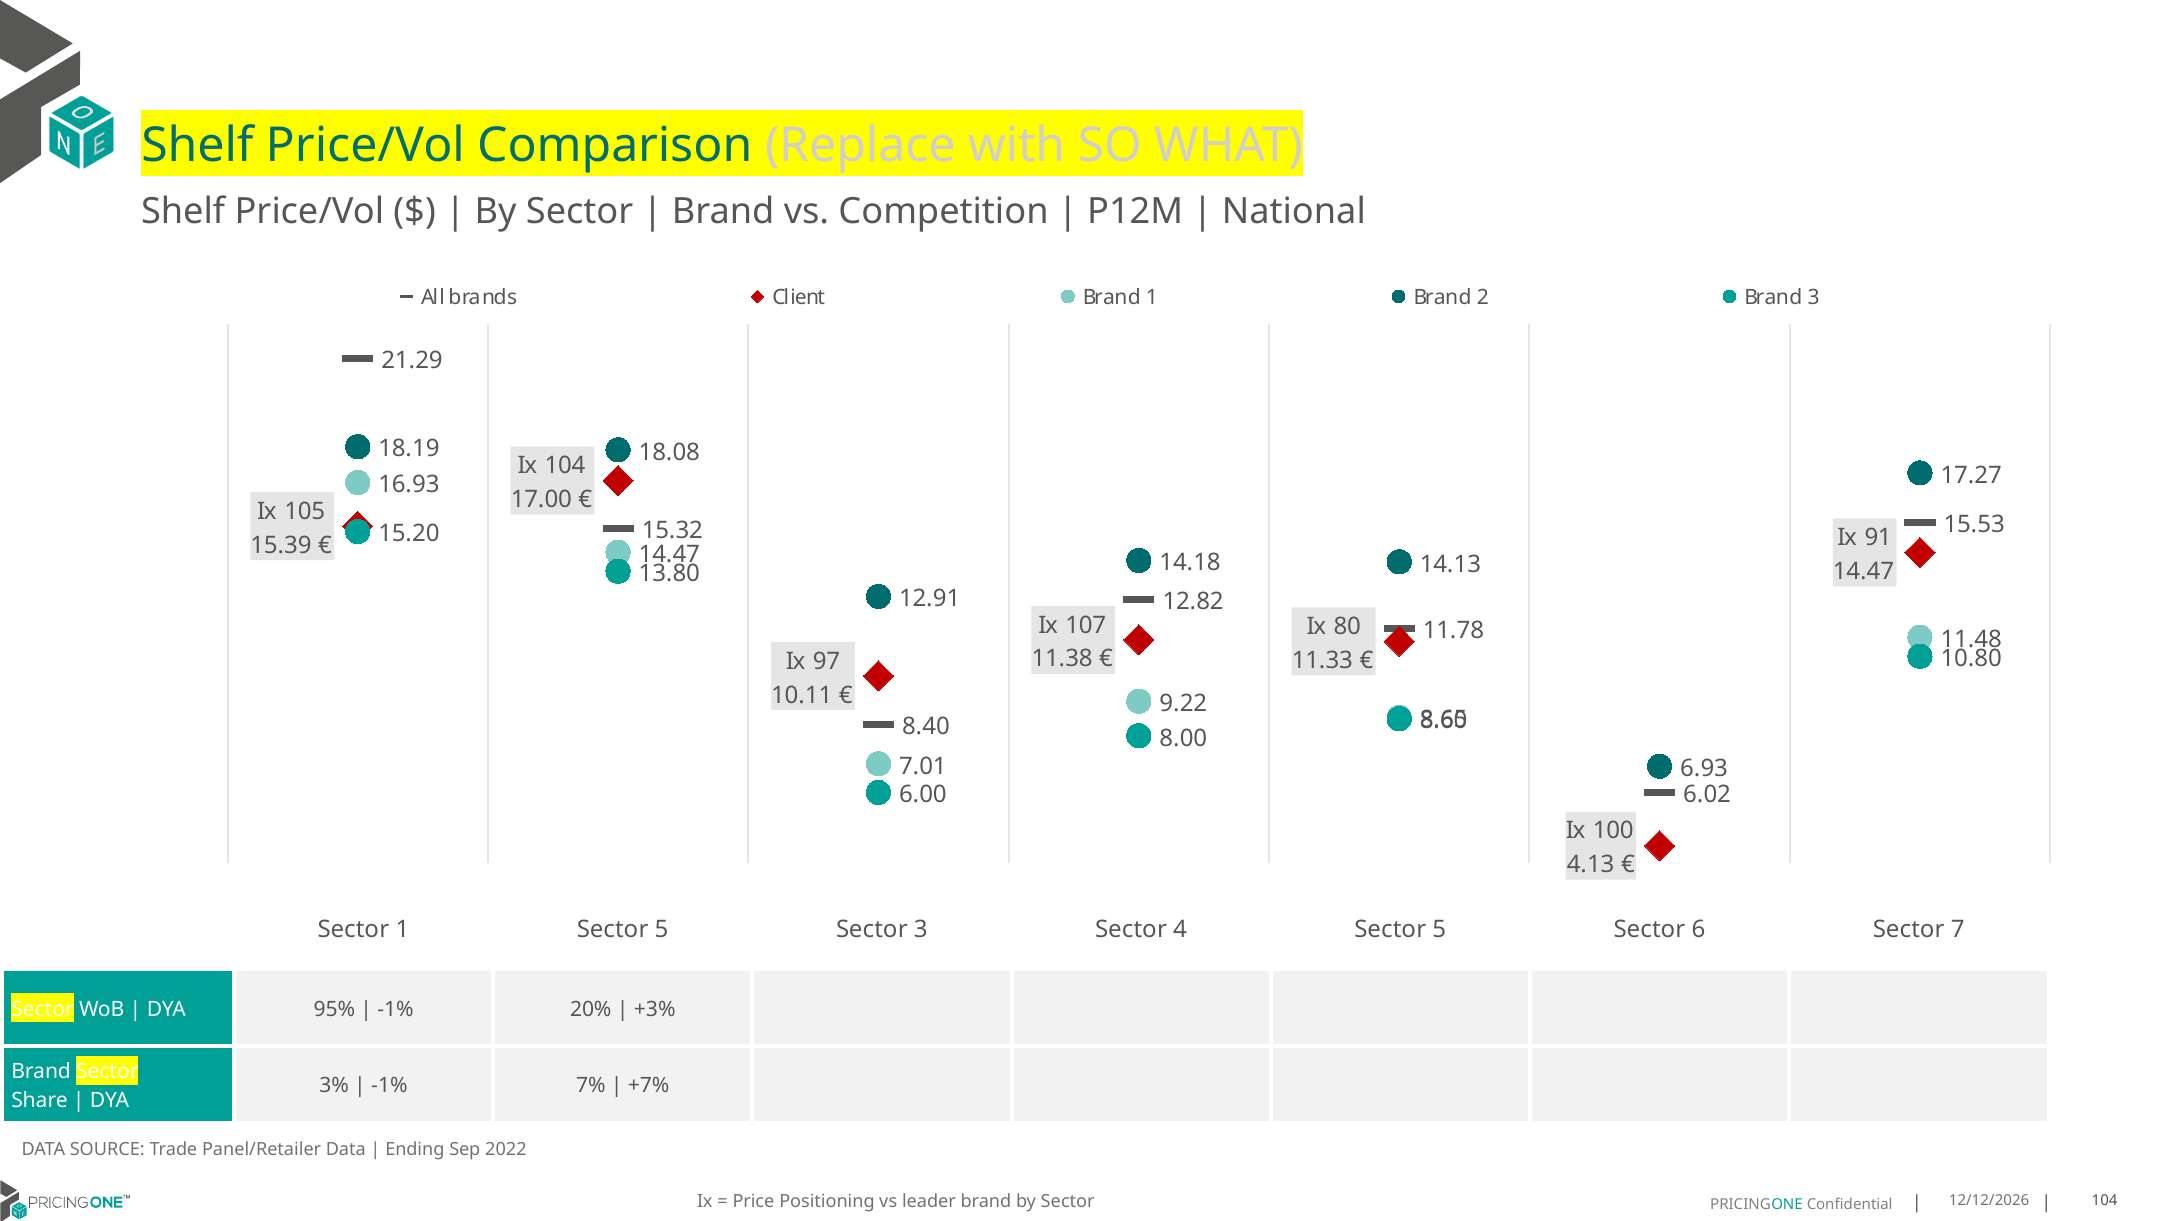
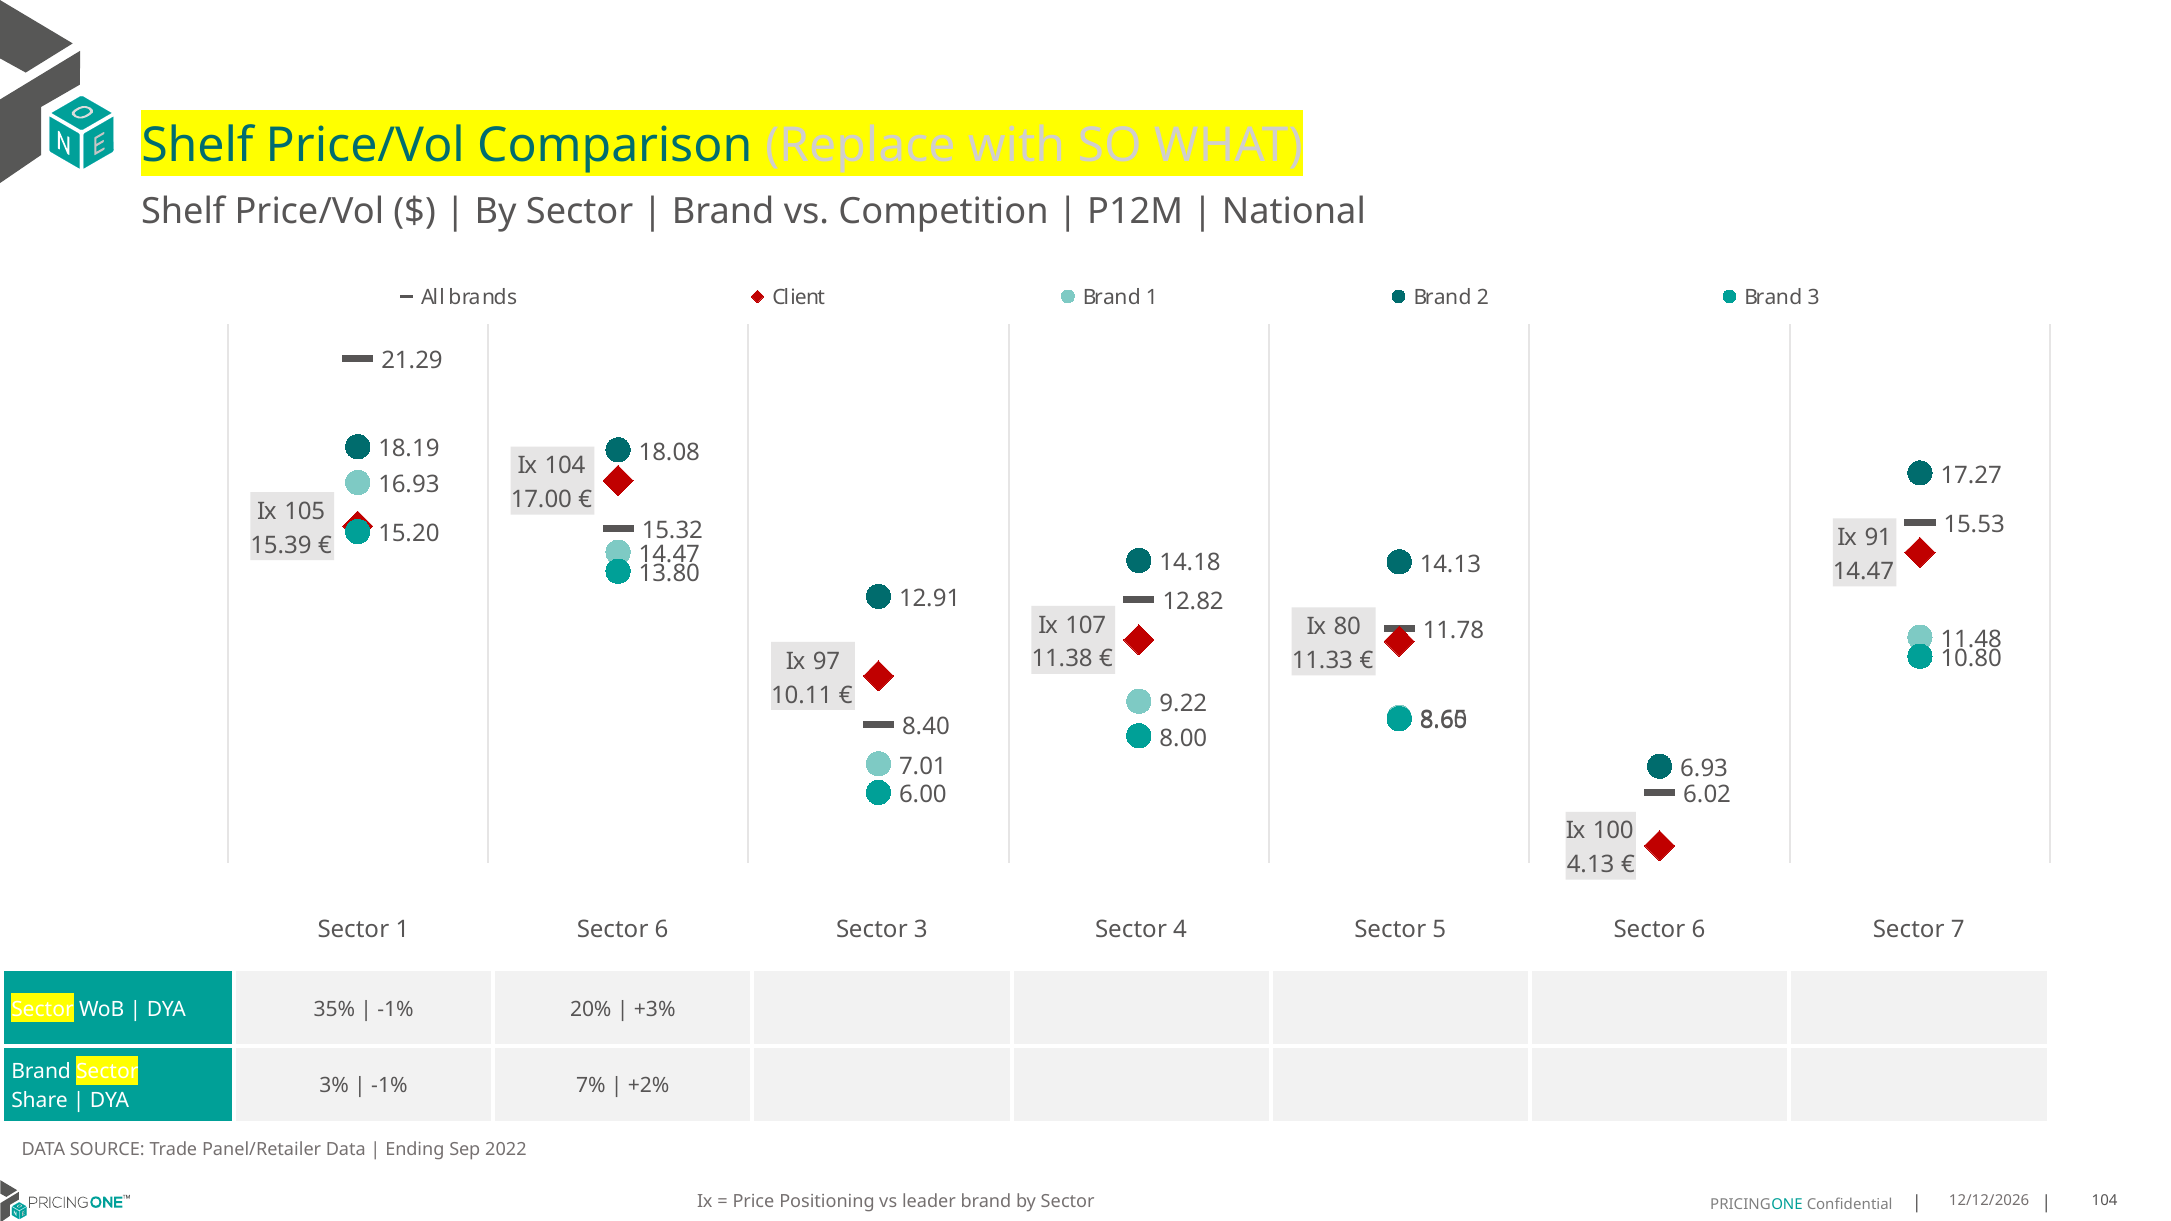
1 Sector 5: 5 -> 6
95%: 95% -> 35%
+7%: +7% -> +2%
